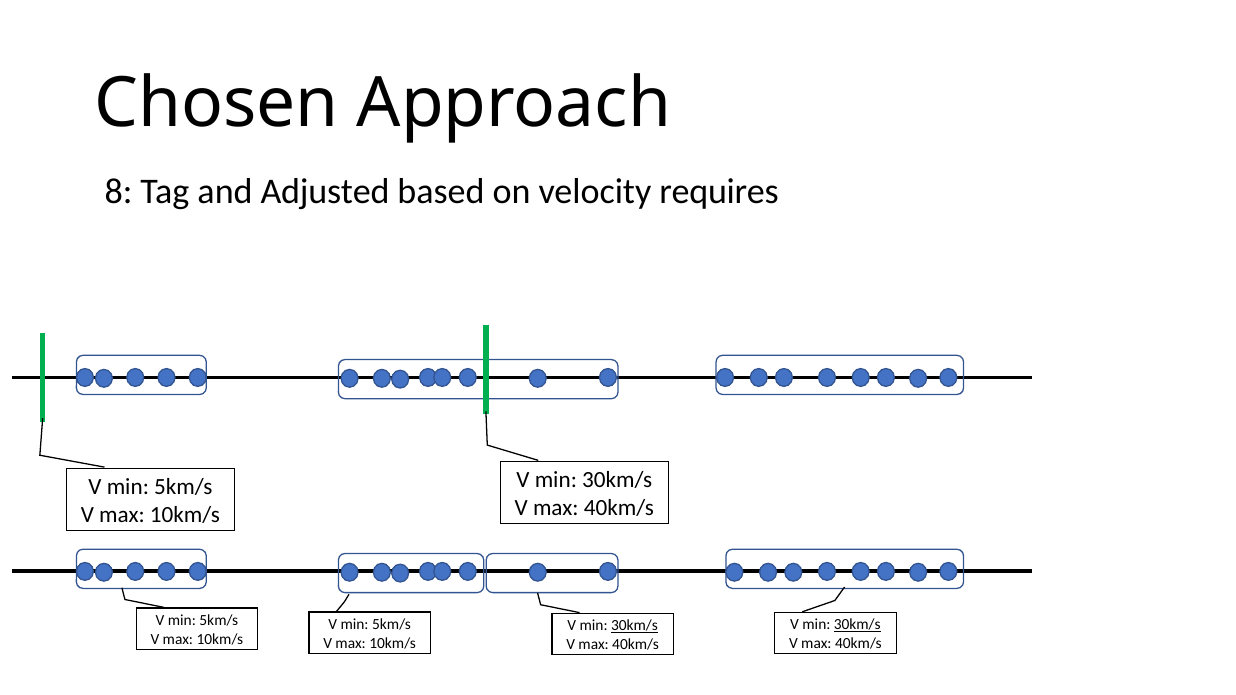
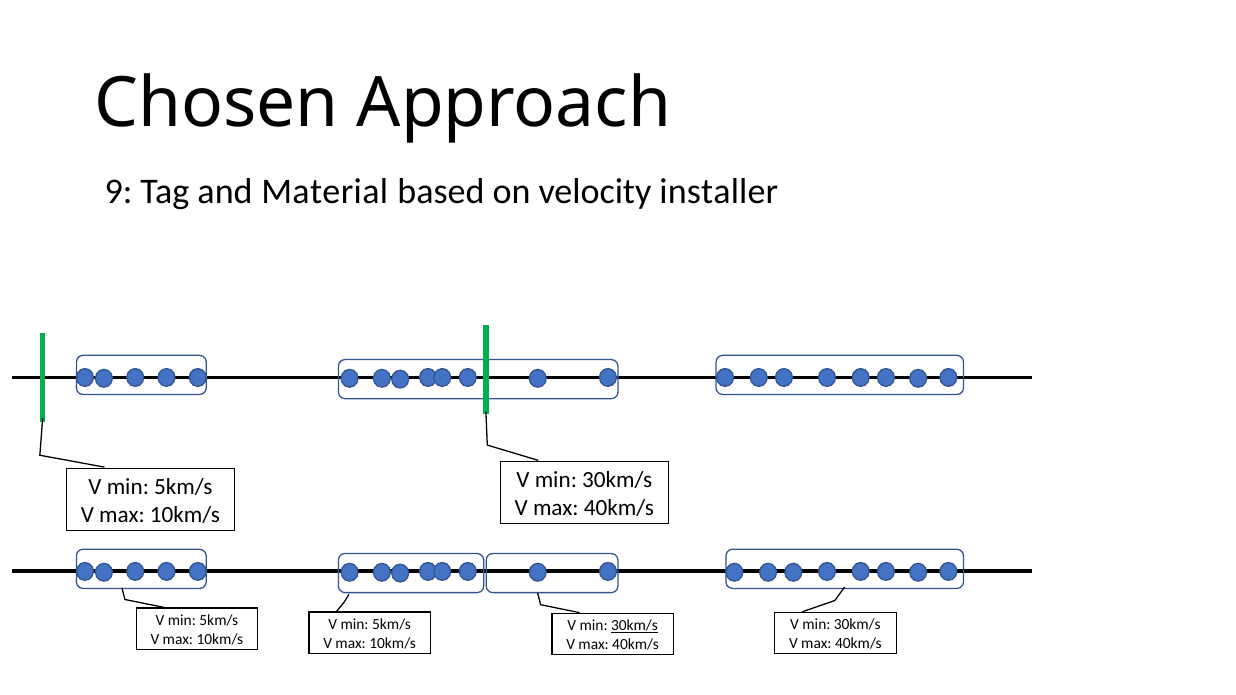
8: 8 -> 9
Adjusted: Adjusted -> Material
requires: requires -> installer
30km/s at (857, 625) underline: present -> none
